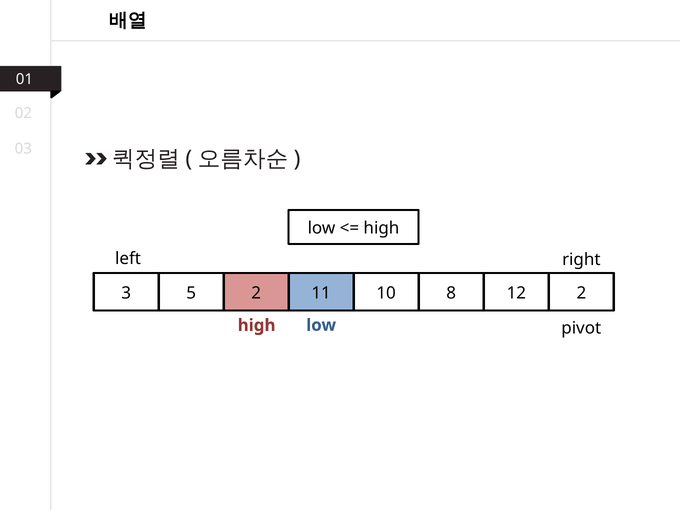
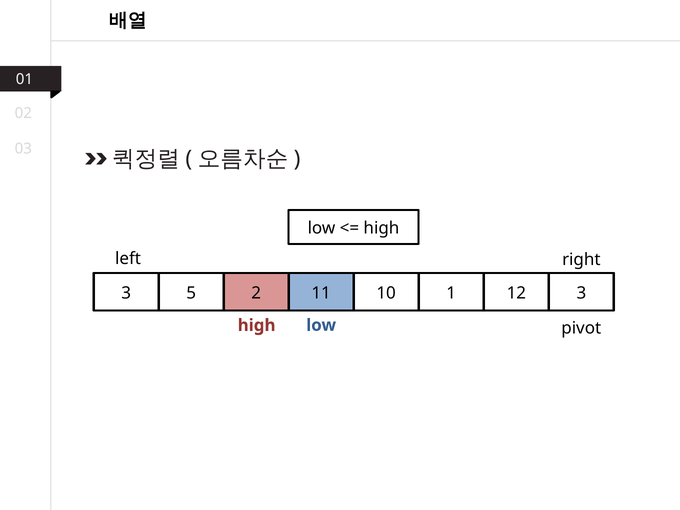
8: 8 -> 1
12 2: 2 -> 3
